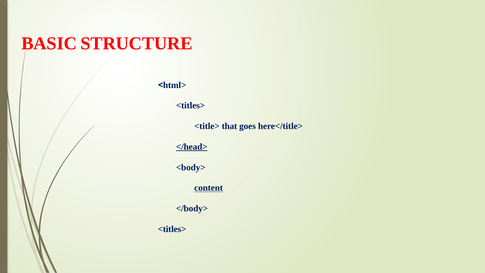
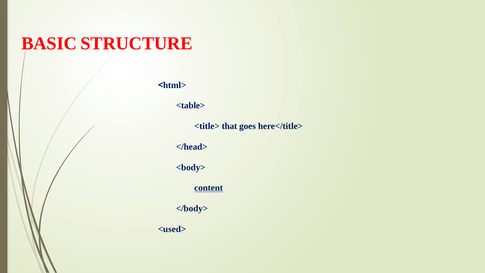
<titles> at (191, 106): <titles> -> <table>
</head> underline: present -> none
<titles> at (172, 229): <titles> -> <used>
